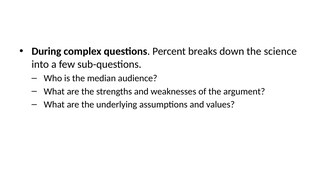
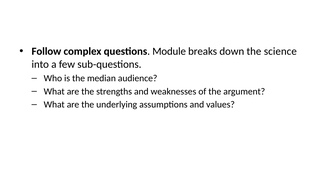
During: During -> Follow
Percent: Percent -> Module
